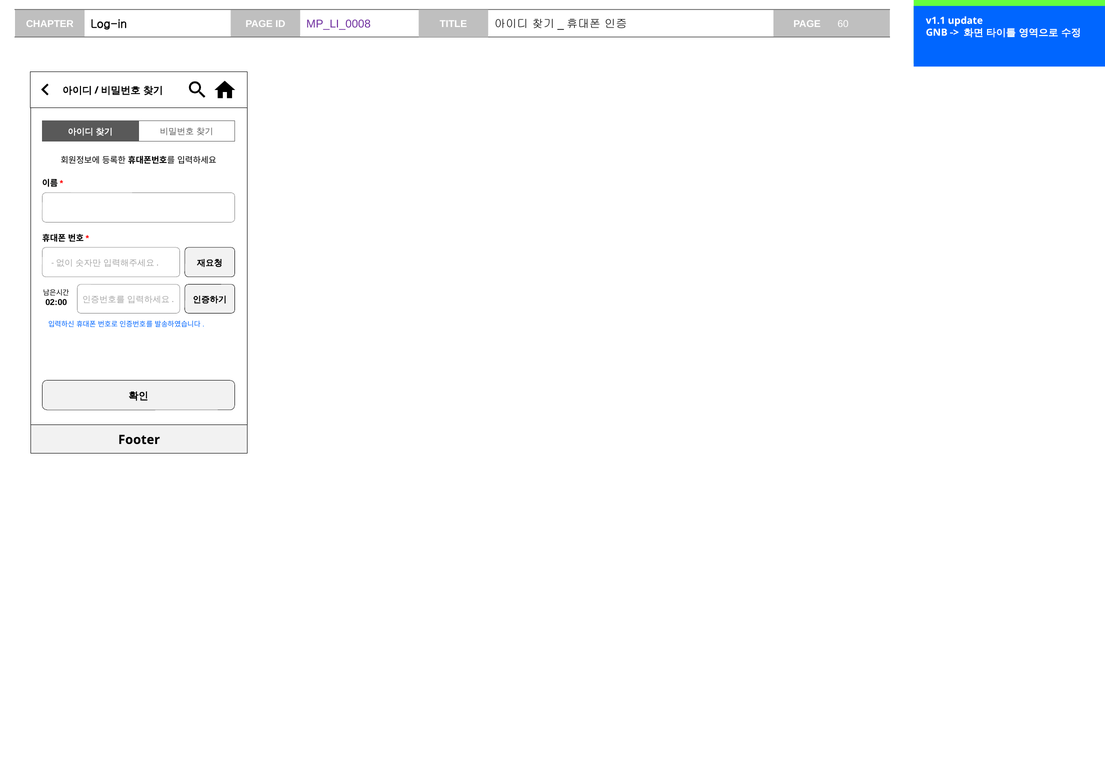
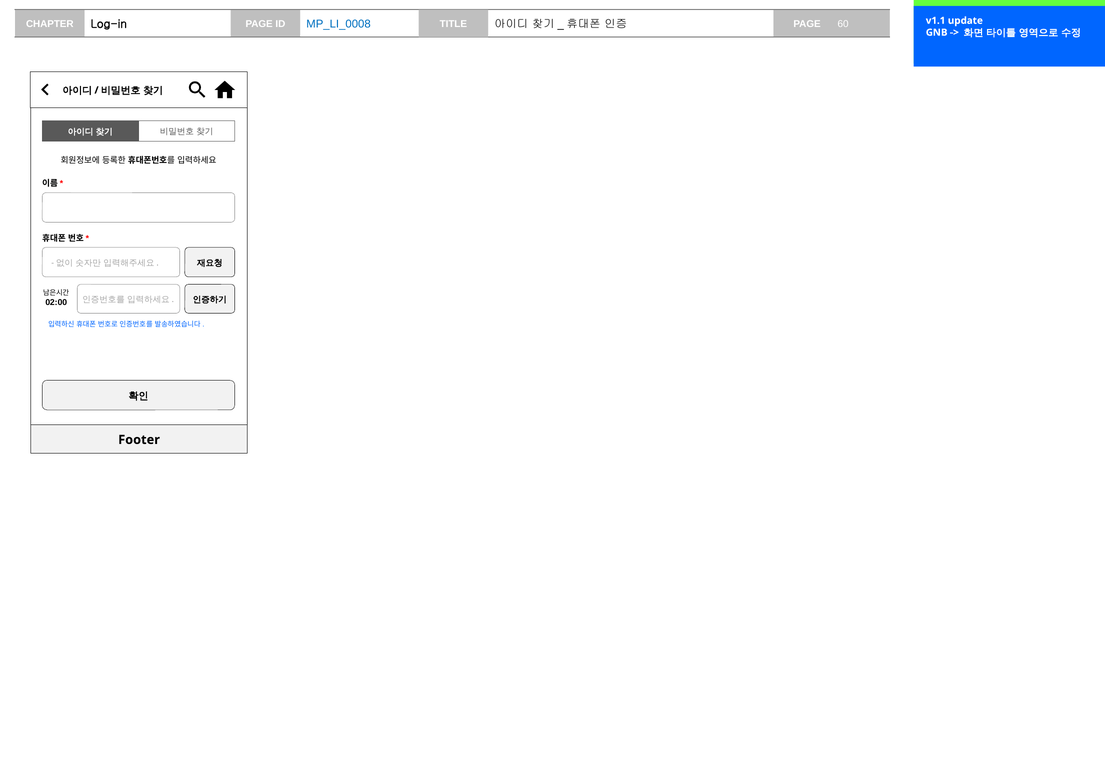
MP_LI_0008 colour: purple -> blue
